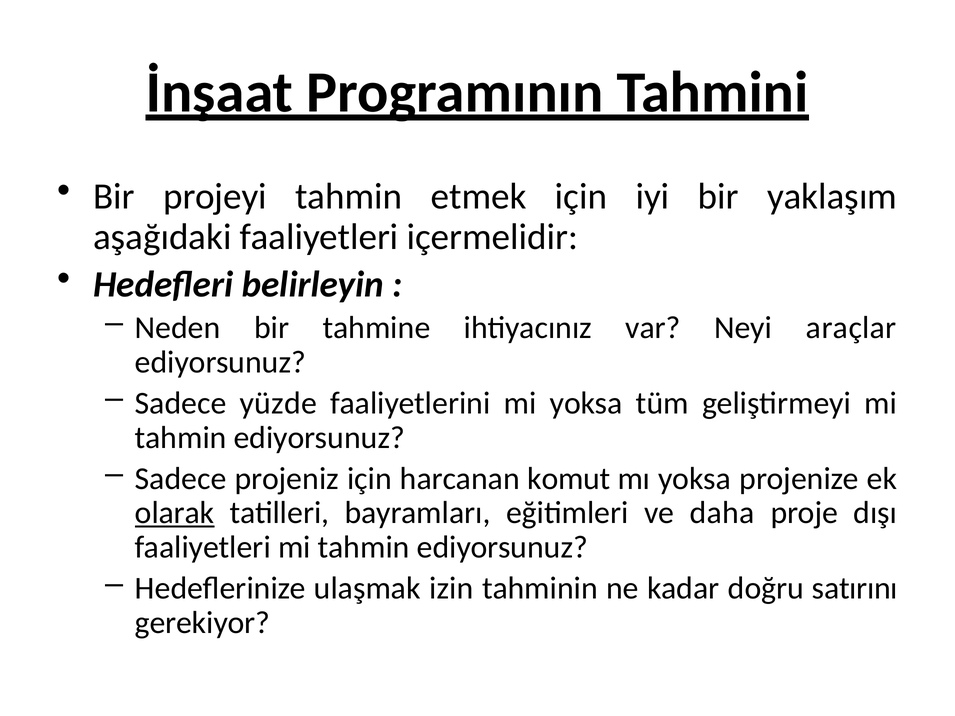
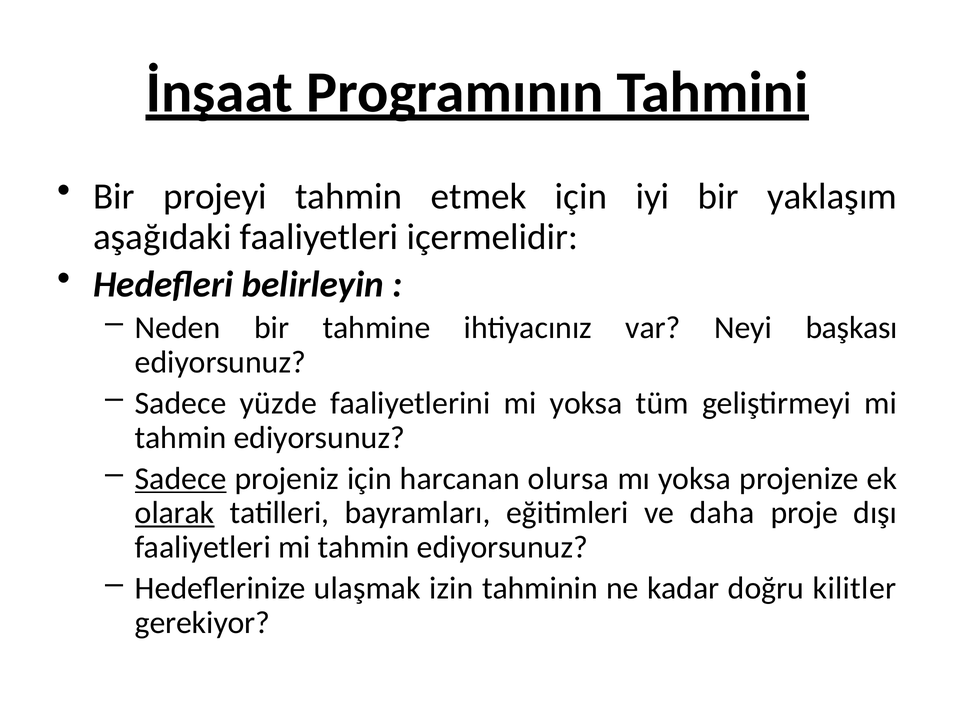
araçlar: araçlar -> başkası
Sadece at (181, 479) underline: none -> present
komut: komut -> olursa
satırını: satırını -> kilitler
